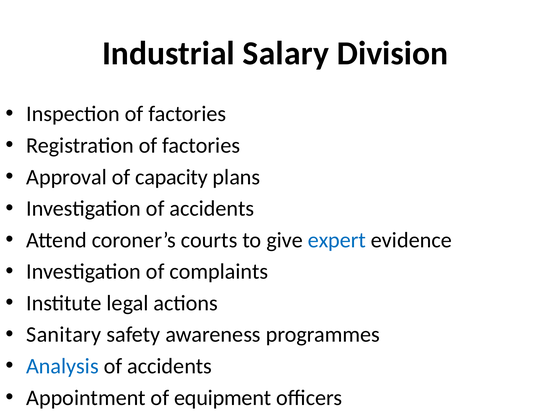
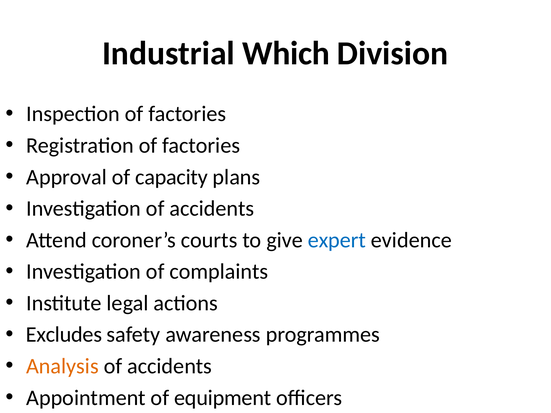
Salary: Salary -> Which
Sanitary: Sanitary -> Excludes
Analysis colour: blue -> orange
